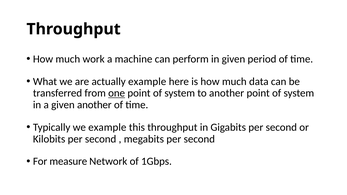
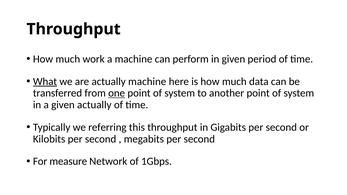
What underline: none -> present
actually example: example -> machine
given another: another -> actually
we example: example -> referring
